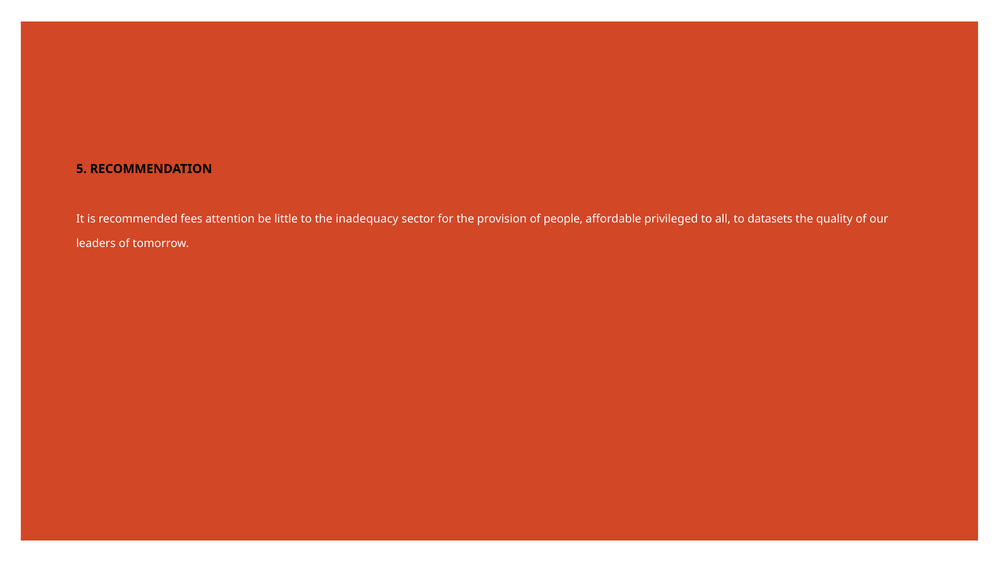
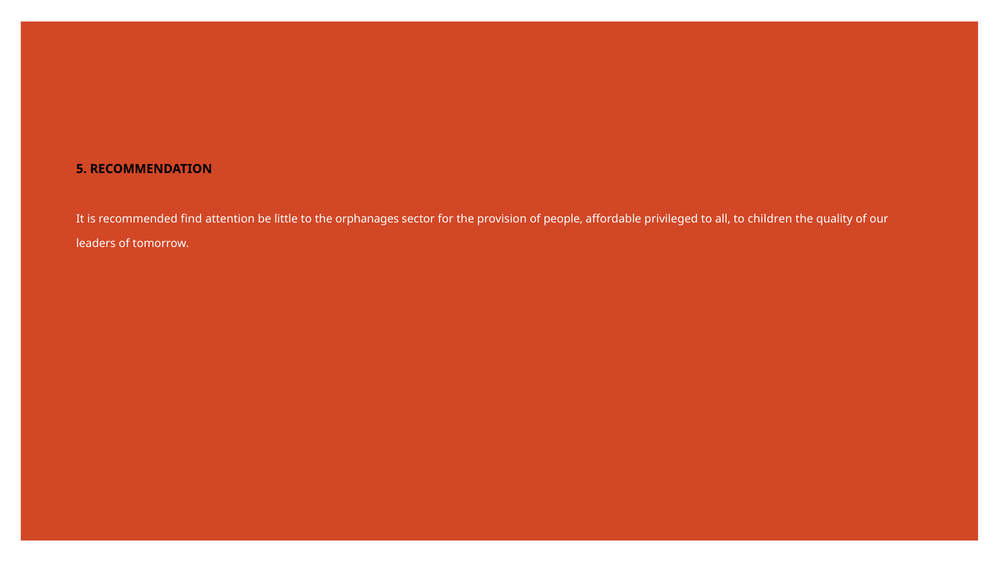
fees: fees -> find
inadequacy: inadequacy -> orphanages
datasets: datasets -> children
